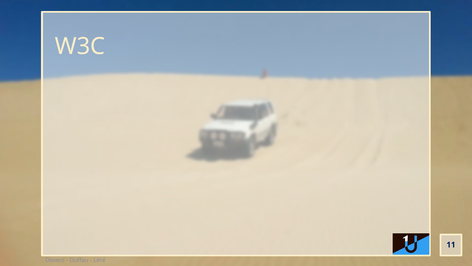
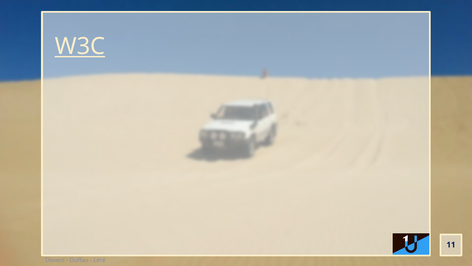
W3C underline: none -> present
